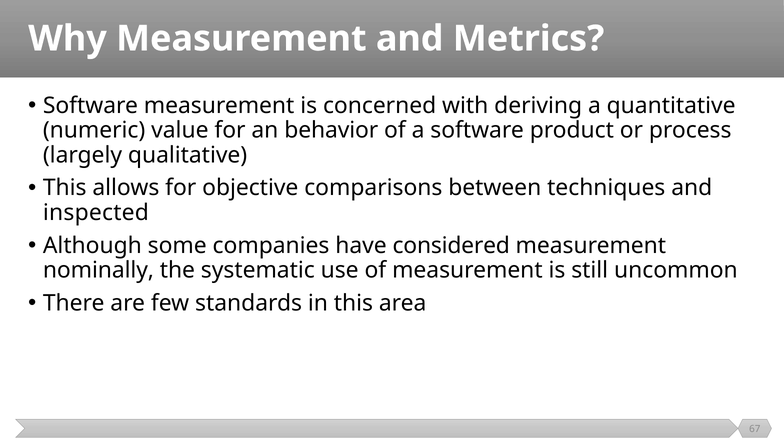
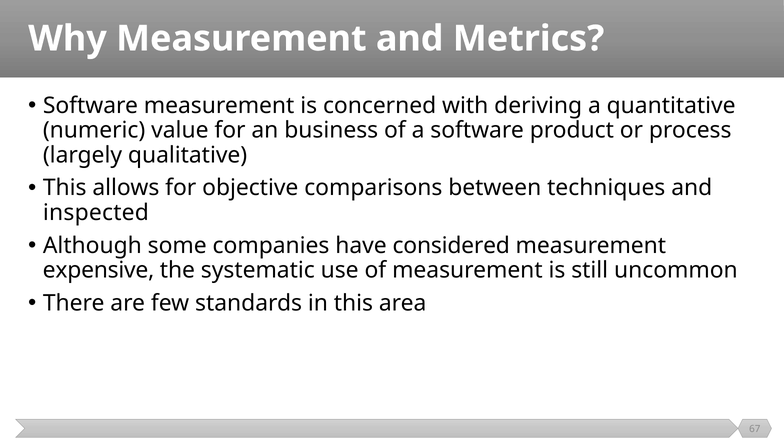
behavior: behavior -> business
nominally: nominally -> expensive
